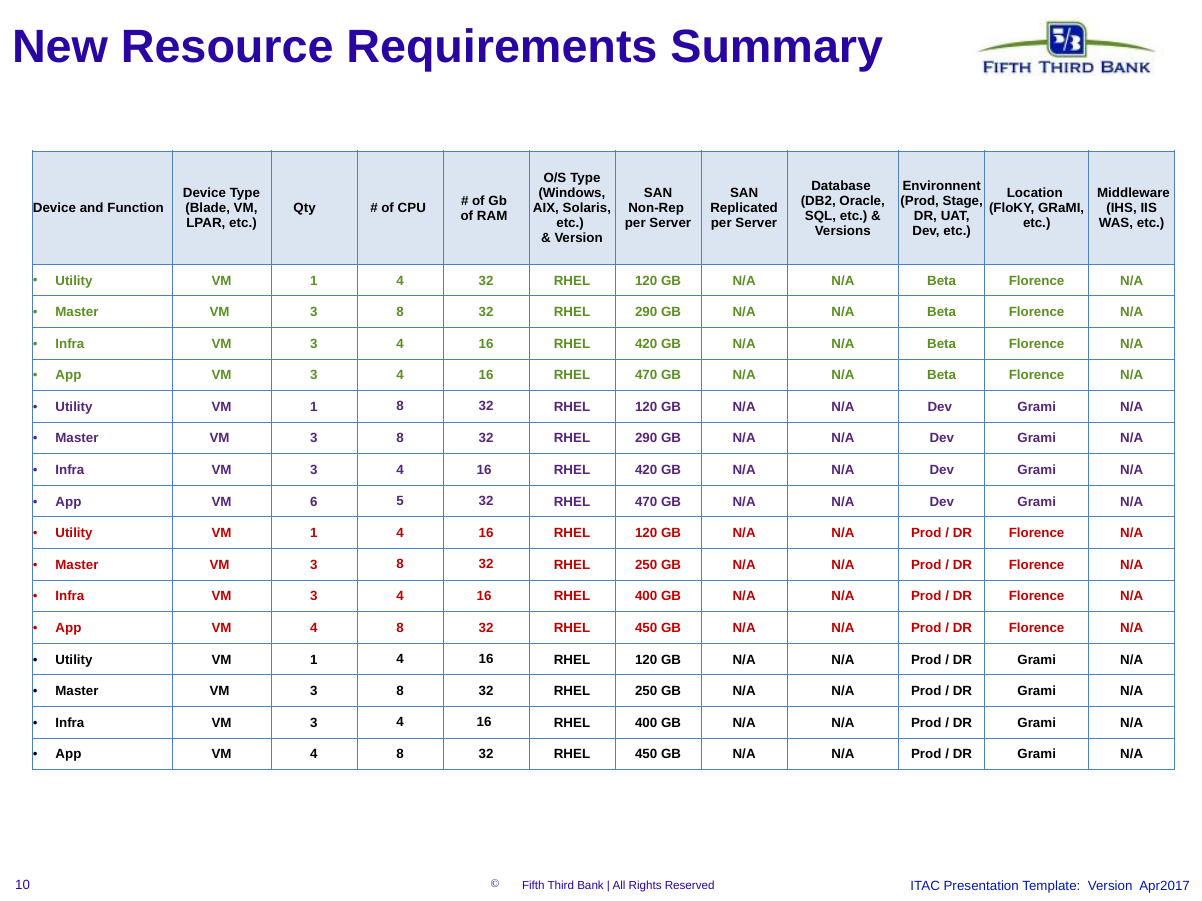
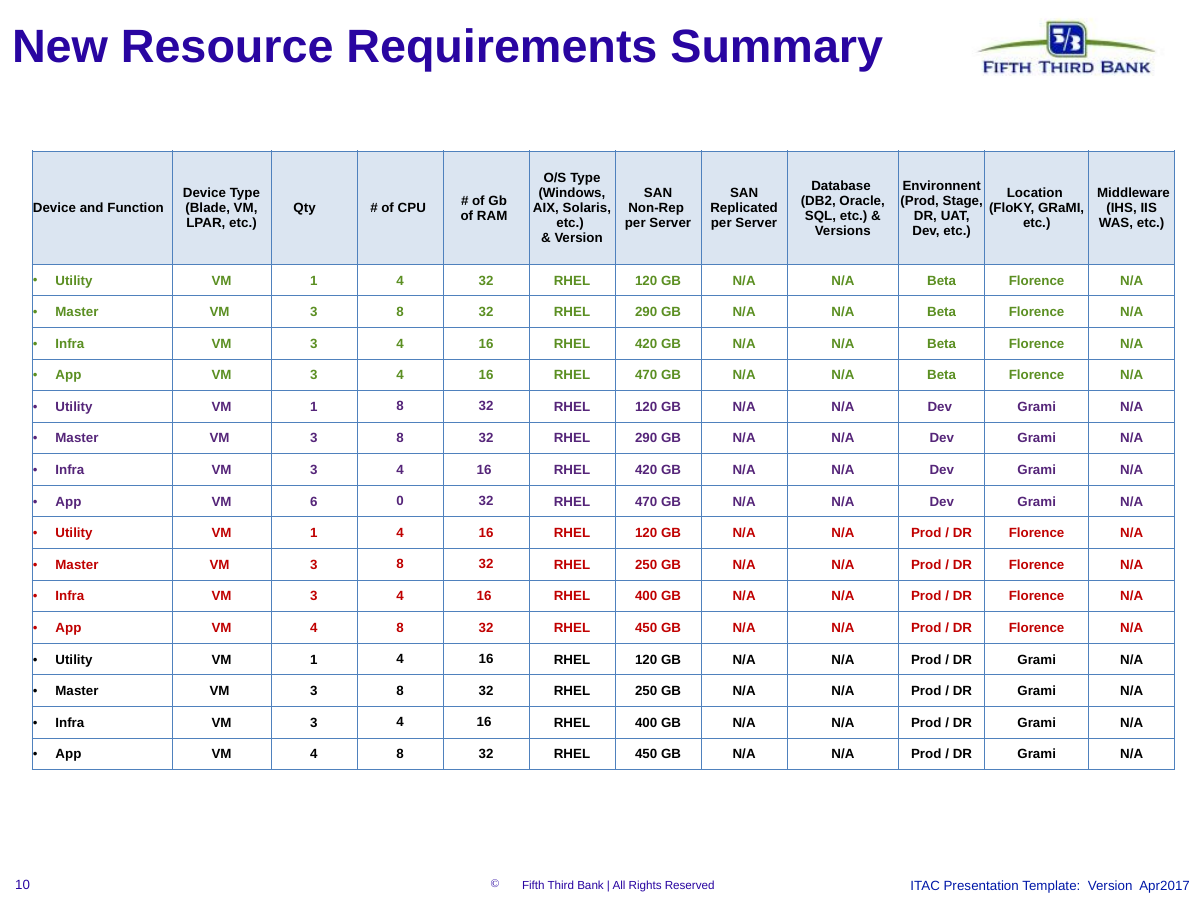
5: 5 -> 0
